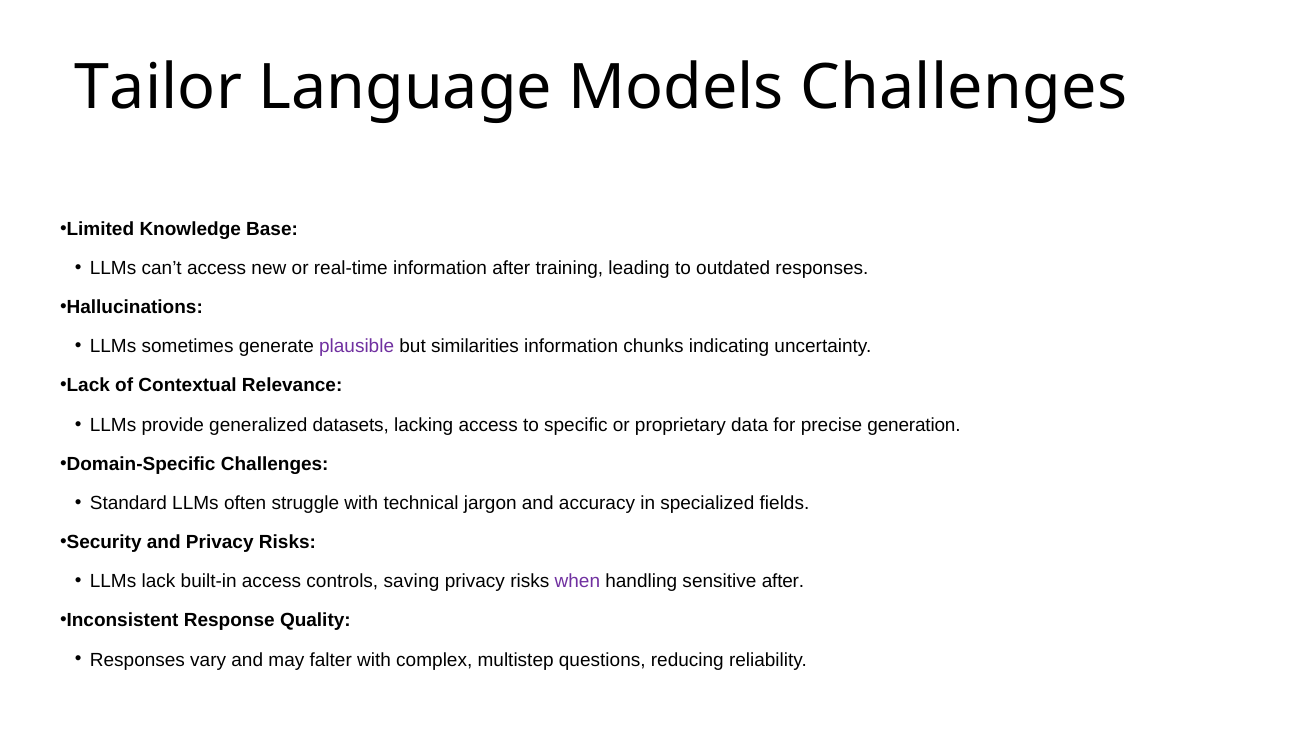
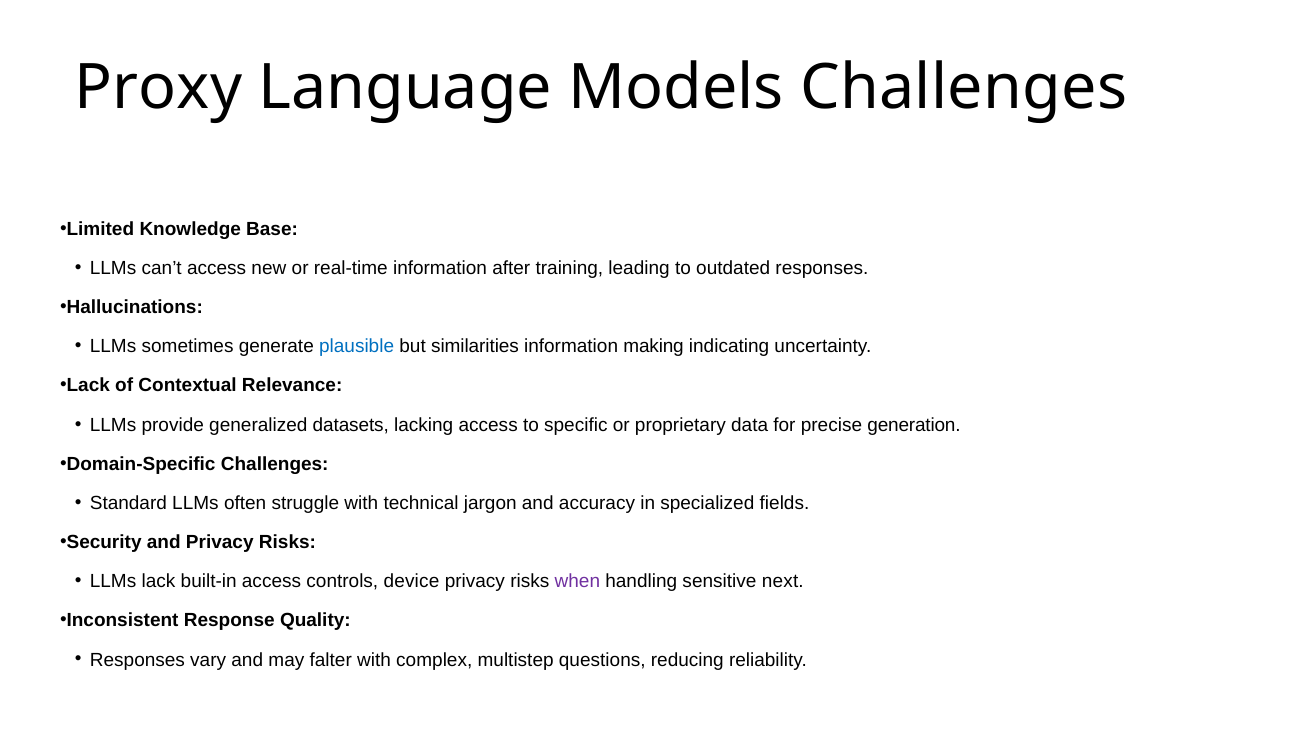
Tailor: Tailor -> Proxy
plausible colour: purple -> blue
chunks: chunks -> making
saving: saving -> device
sensitive after: after -> next
